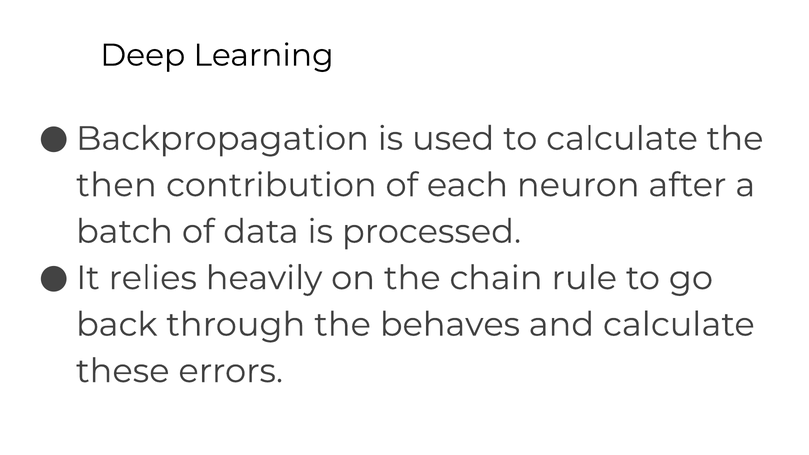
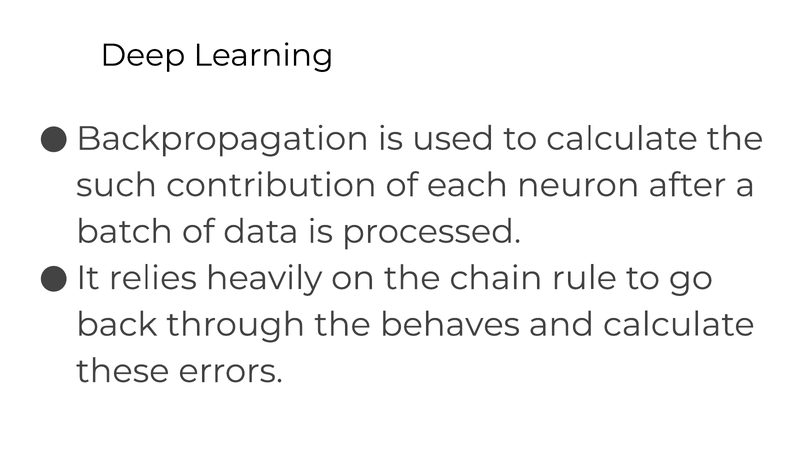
then: then -> such
